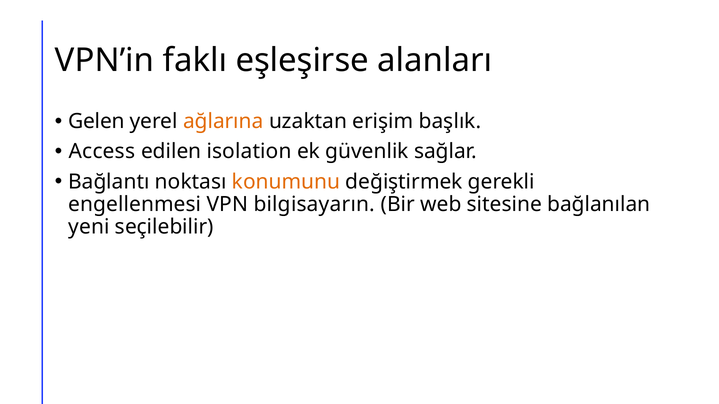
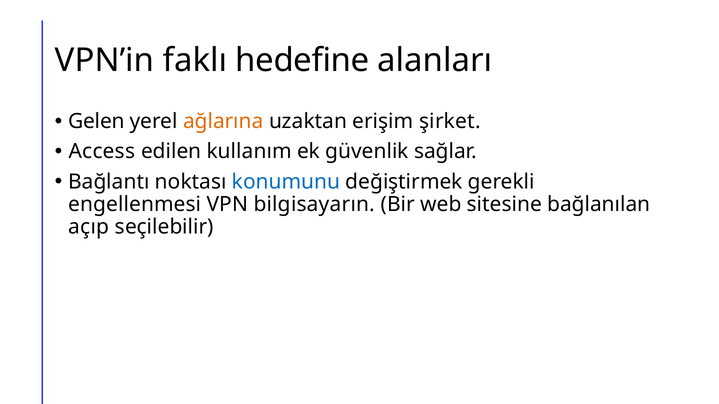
eşleşirse: eşleşirse -> hedefine
başlık: başlık -> şirket
isolation: isolation -> kullanım
konumunu colour: orange -> blue
yeni: yeni -> açıp
